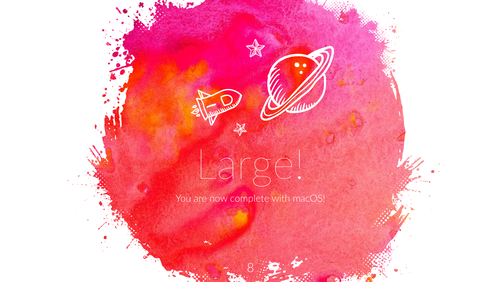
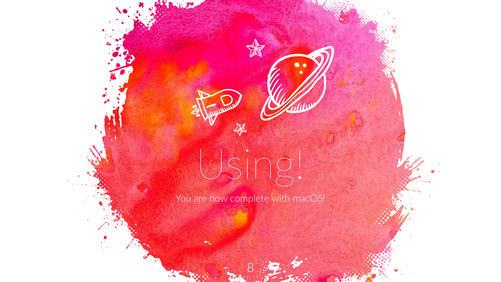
Large: Large -> Using
